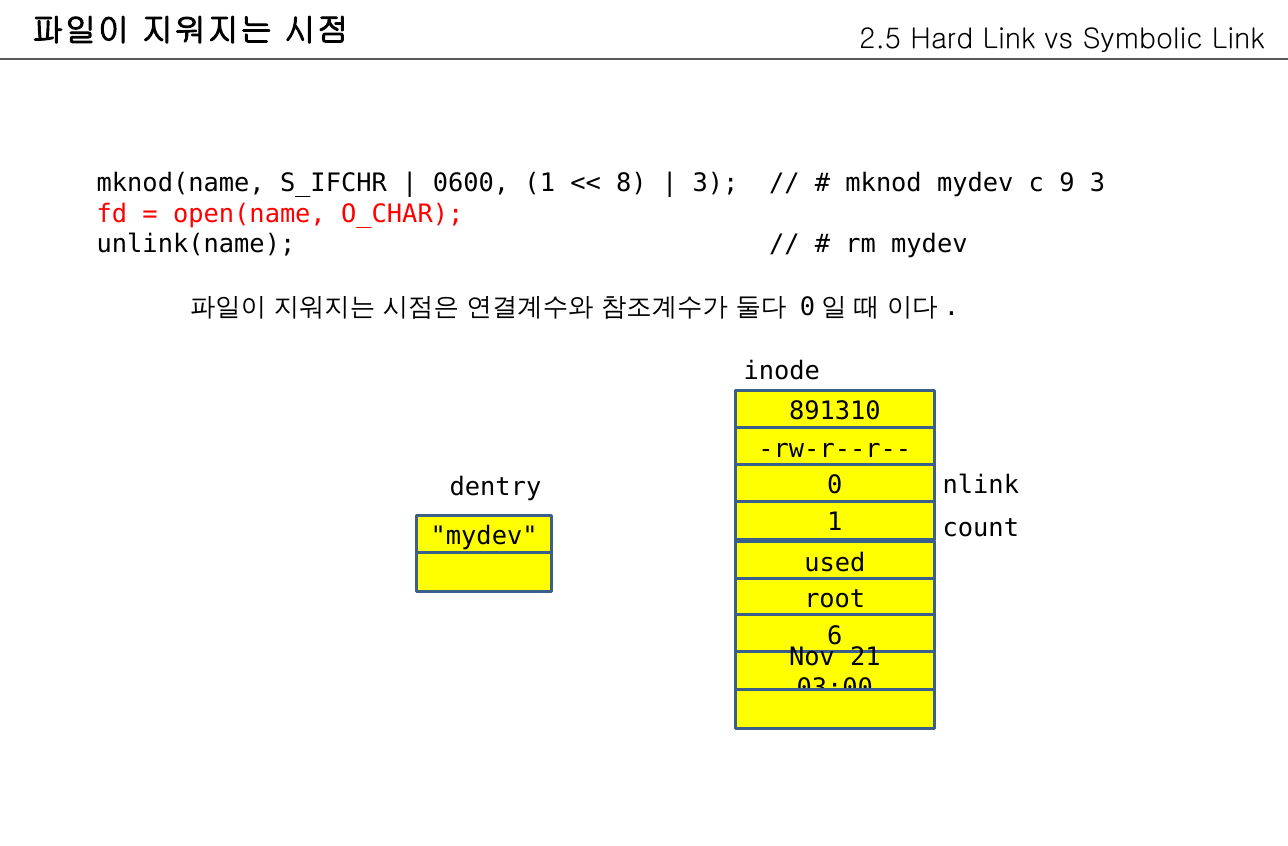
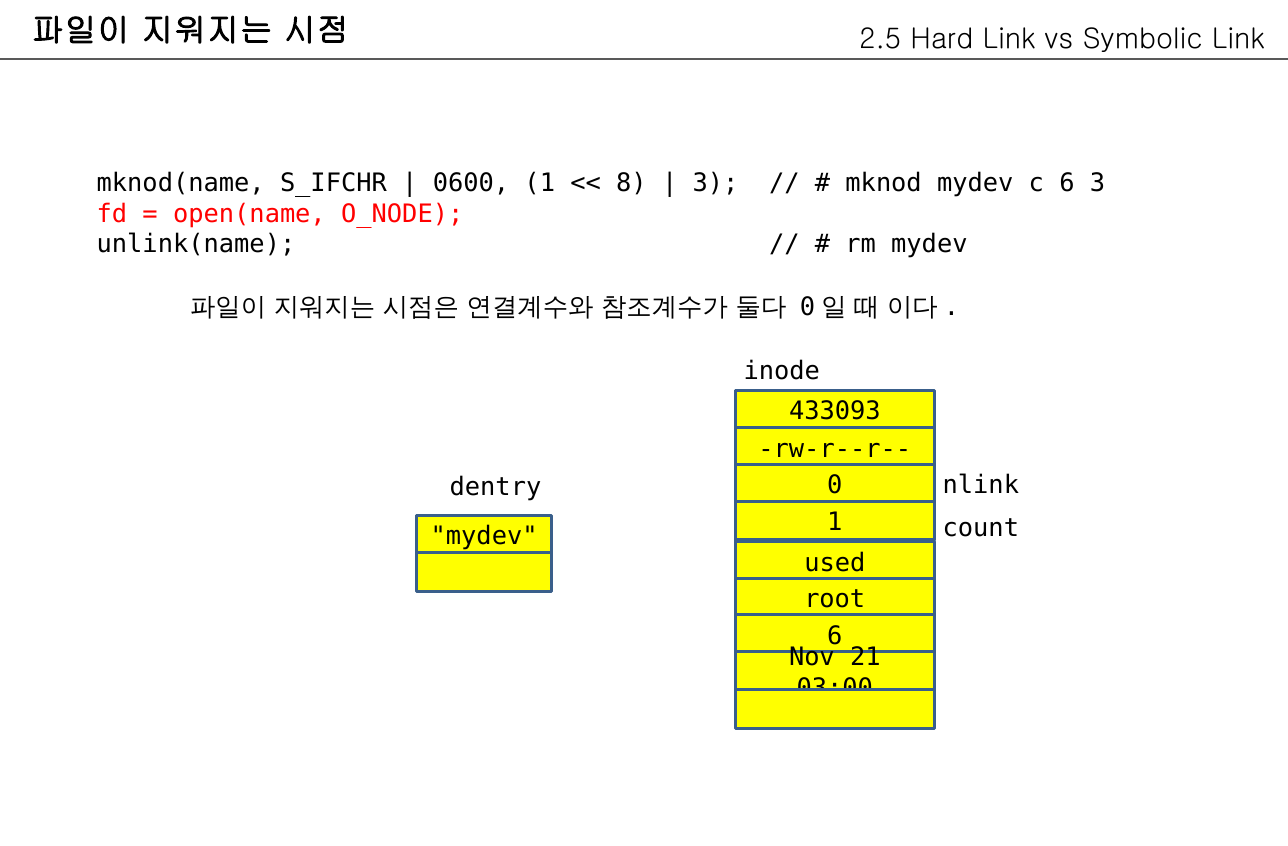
c 9: 9 -> 6
O_CHAR: O_CHAR -> O_NODE
891310: 891310 -> 433093
